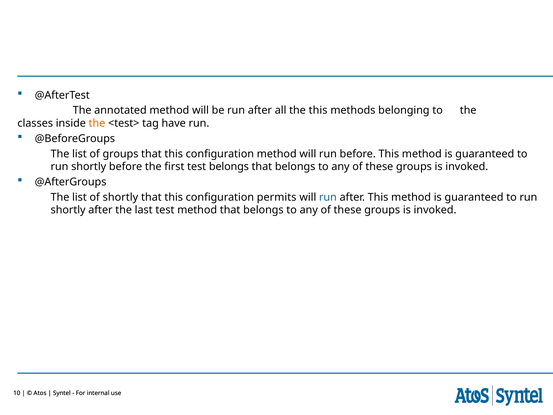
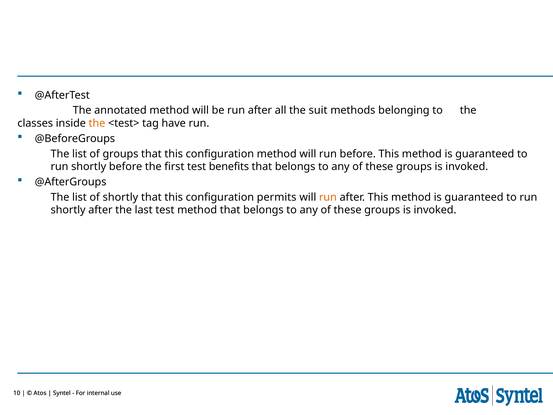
the this: this -> suit
test belongs: belongs -> benefits
run at (328, 197) colour: blue -> orange
